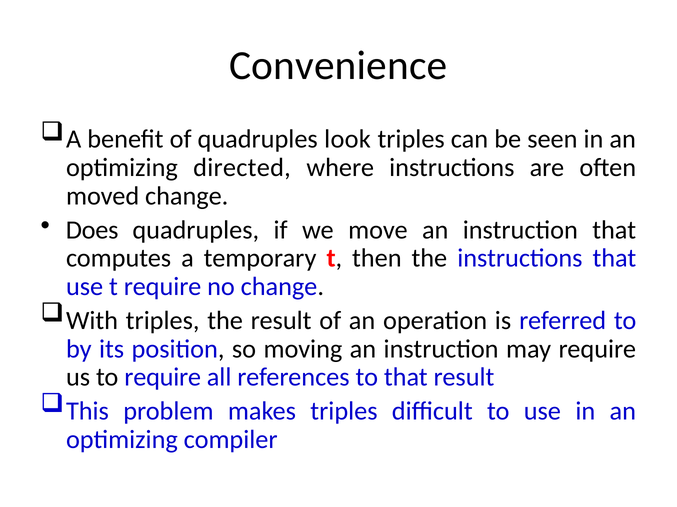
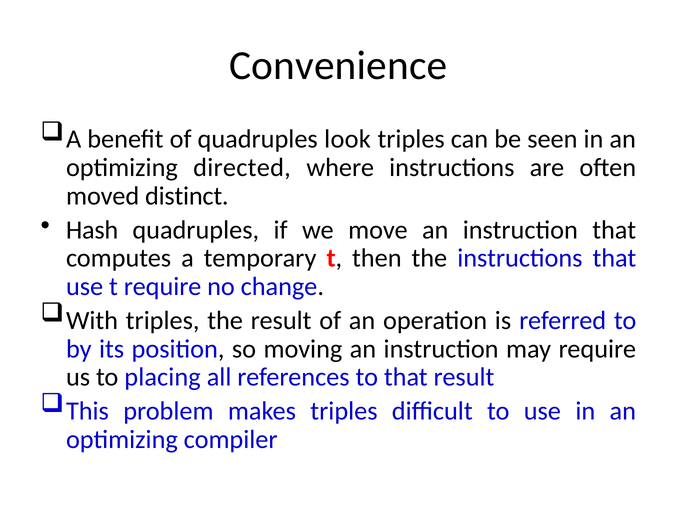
moved change: change -> distinct
Does: Does -> Hash
to require: require -> placing
